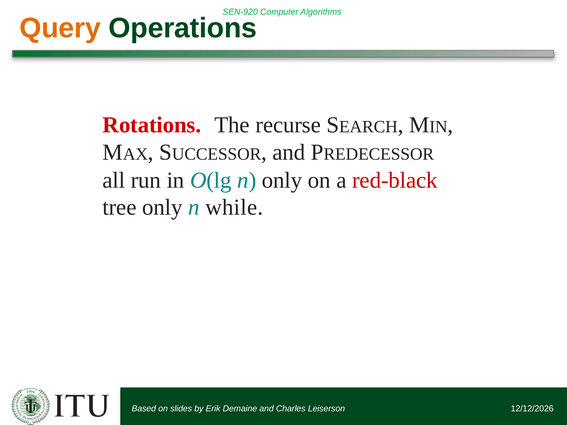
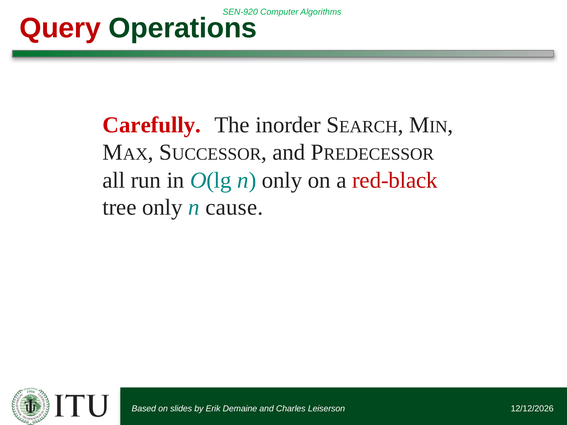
Query colour: orange -> red
Rotations: Rotations -> Carefully
recurse: recurse -> inorder
while: while -> cause
